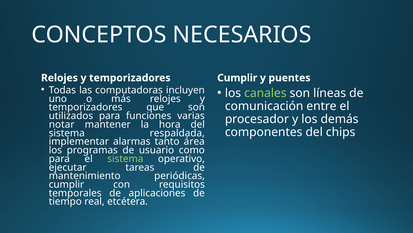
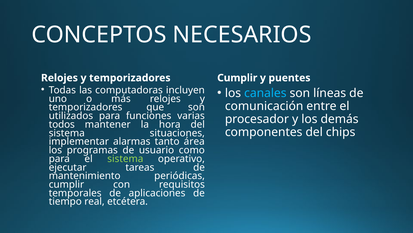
canales colour: light green -> light blue
notar: notar -> todos
respaldada: respaldada -> situaciones
